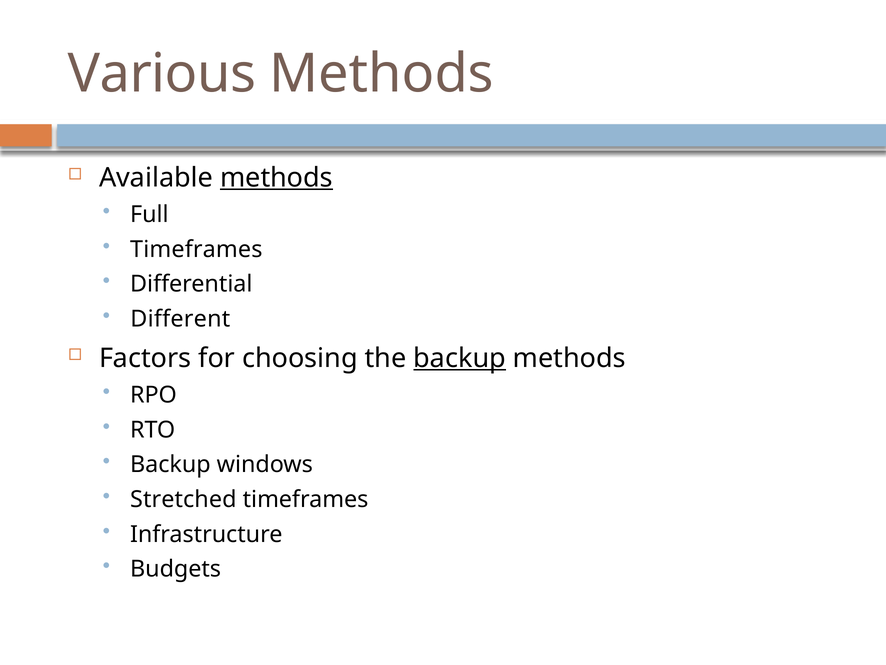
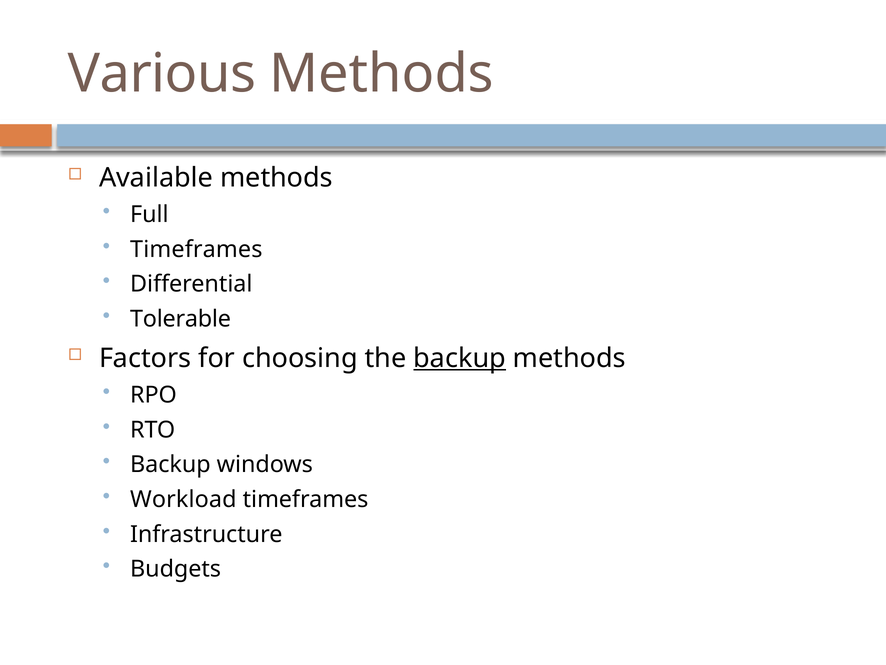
methods at (276, 178) underline: present -> none
Different: Different -> Tolerable
Stretched: Stretched -> Workload
